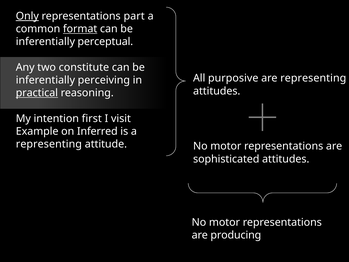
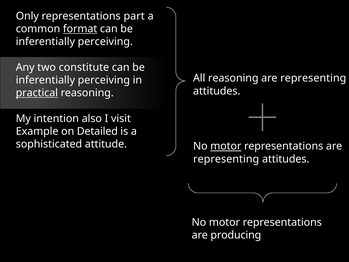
Only underline: present -> none
perceptual at (105, 42): perceptual -> perceiving
All purposive: purposive -> reasoning
first: first -> also
Inferred: Inferred -> Detailed
representing at (49, 144): representing -> sophisticated
motor at (226, 146) underline: none -> present
sophisticated at (226, 159): sophisticated -> representing
